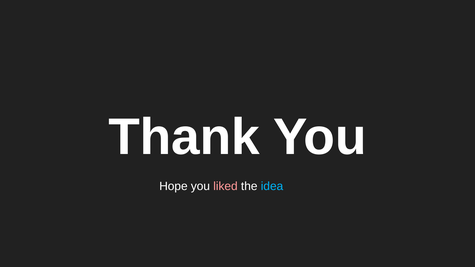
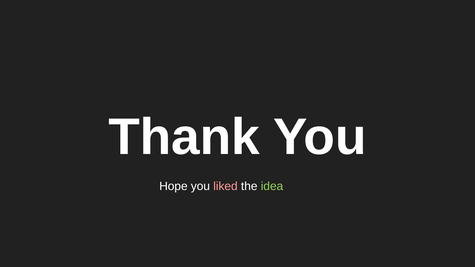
idea colour: light blue -> light green
